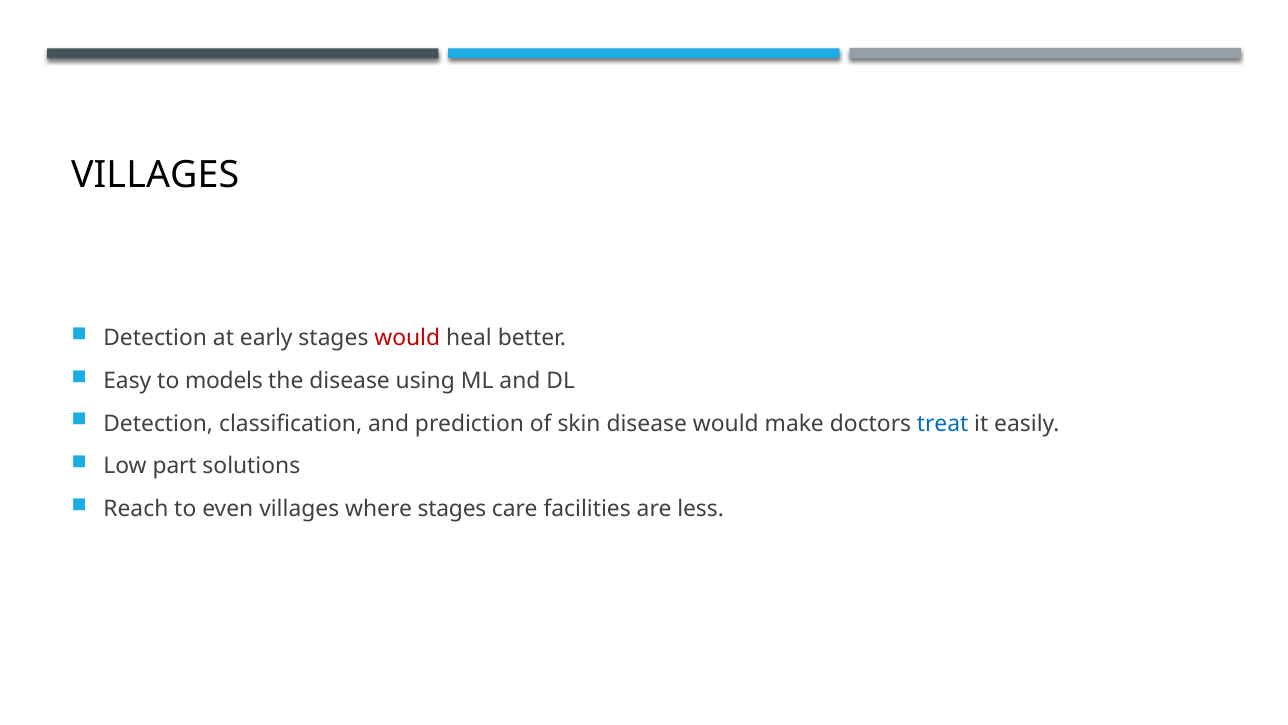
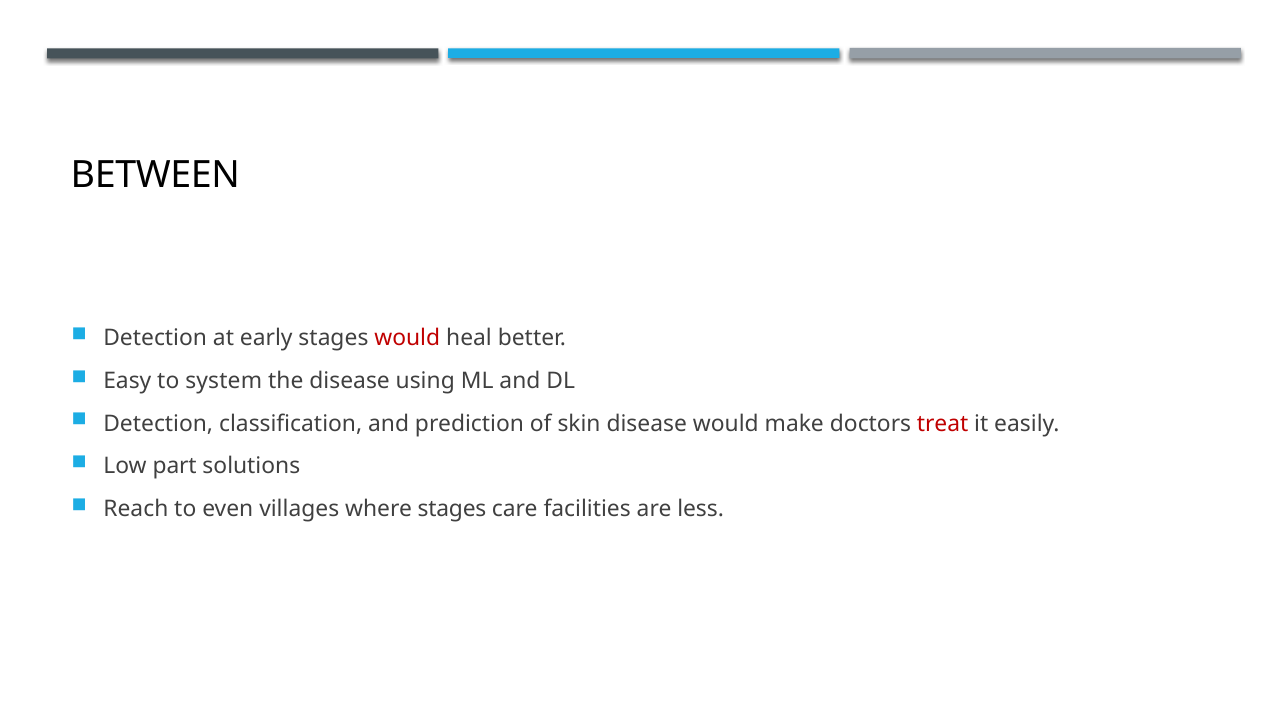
VILLAGES at (155, 175): VILLAGES -> BETWEEN
models: models -> system
treat colour: blue -> red
